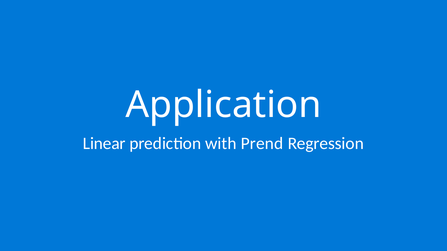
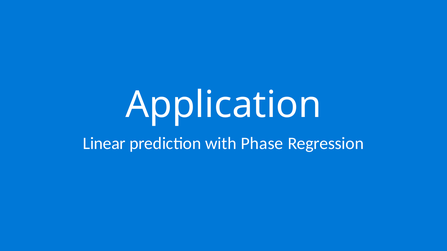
Prend: Prend -> Phase
